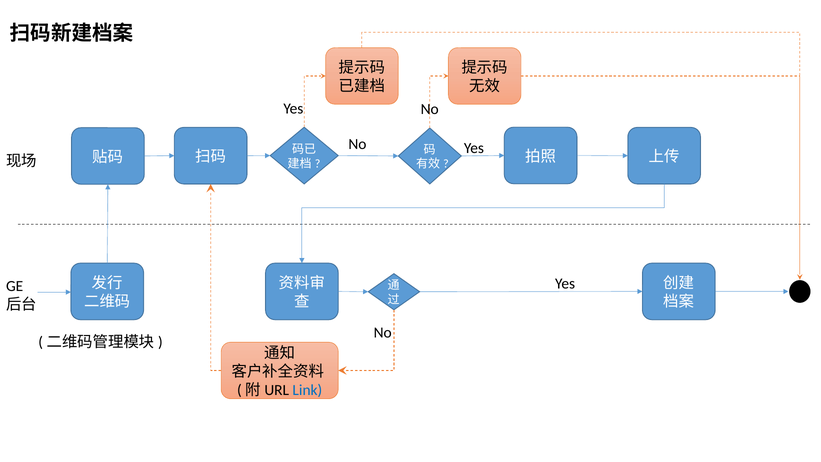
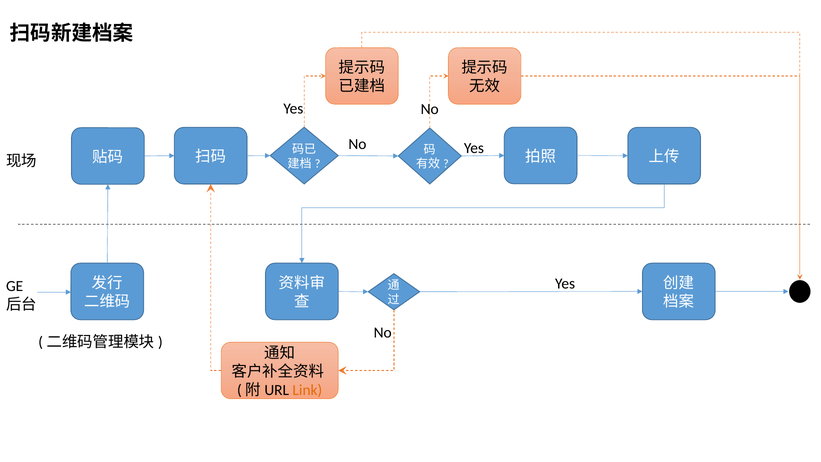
Link colour: blue -> orange
